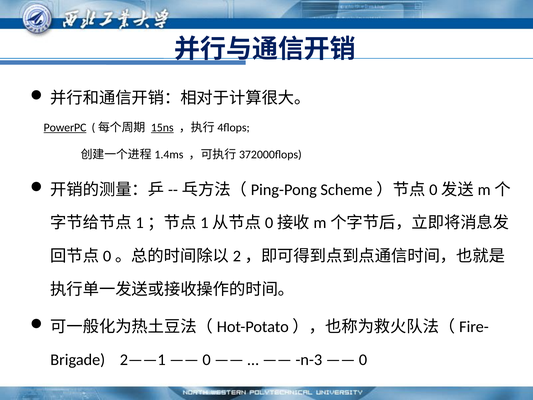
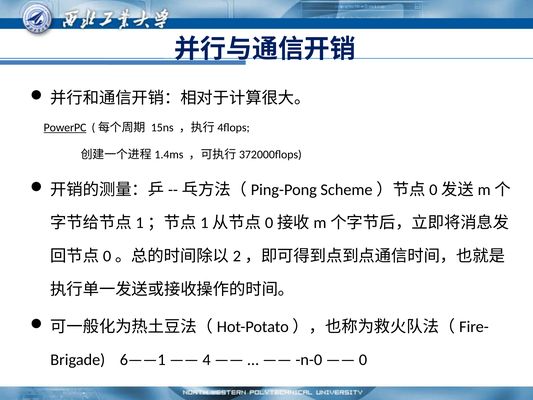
15ns underline: present -> none
2——1: 2——1 -> 6——1
0 at (207, 360): 0 -> 4
n-3: n-3 -> n-0
